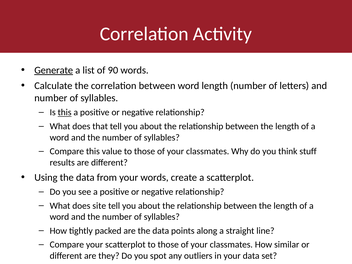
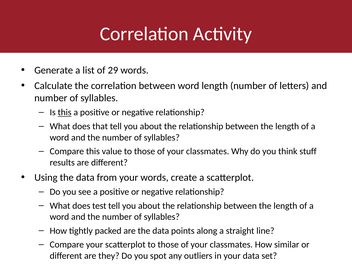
Generate underline: present -> none
90: 90 -> 29
site: site -> test
